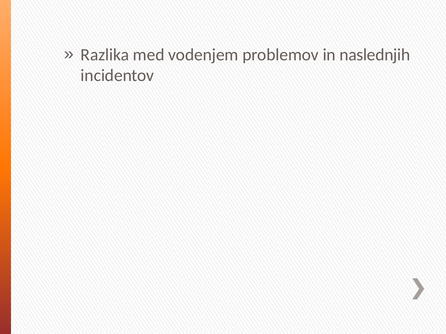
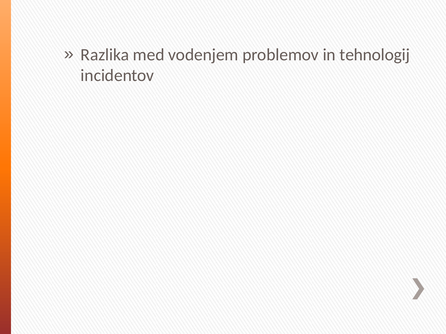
naslednjih: naslednjih -> tehnologij
